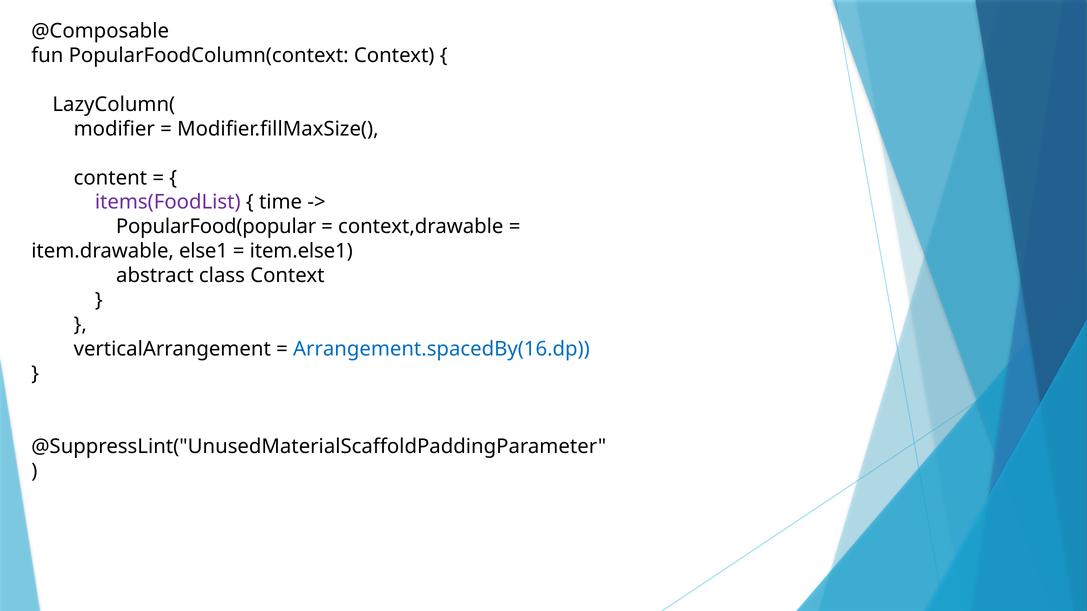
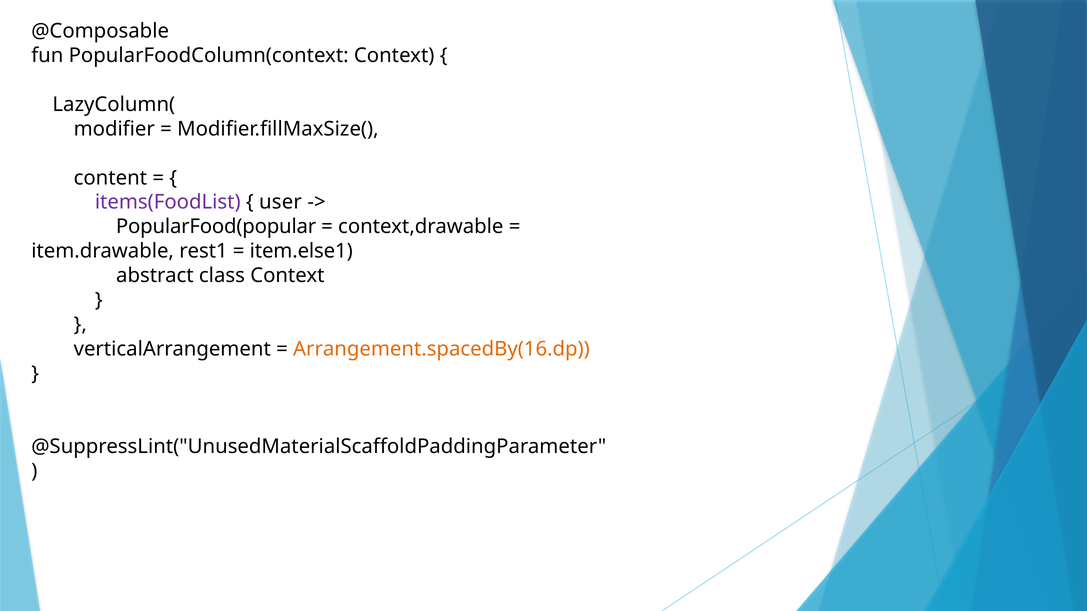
time: time -> user
else1: else1 -> rest1
Arrangement.spacedBy(16.dp colour: blue -> orange
